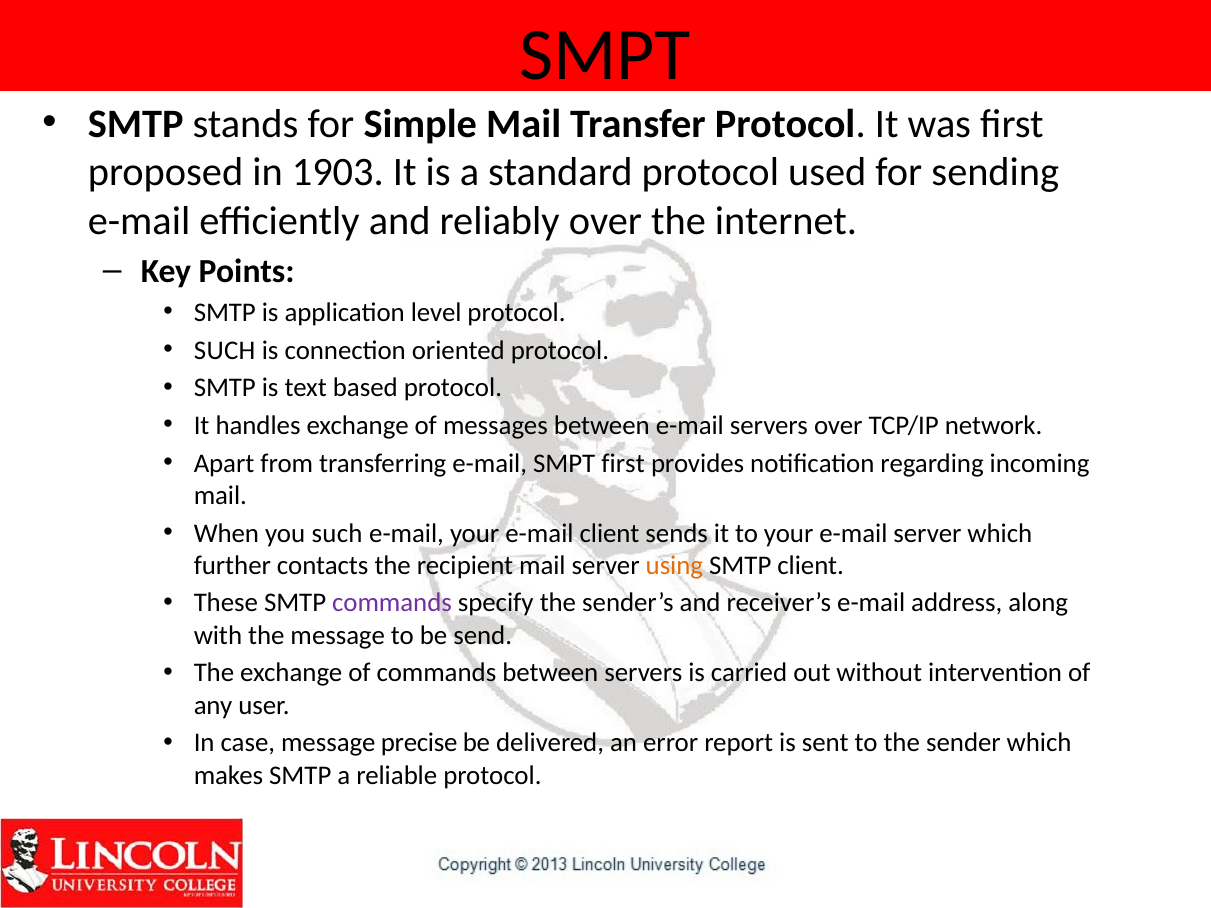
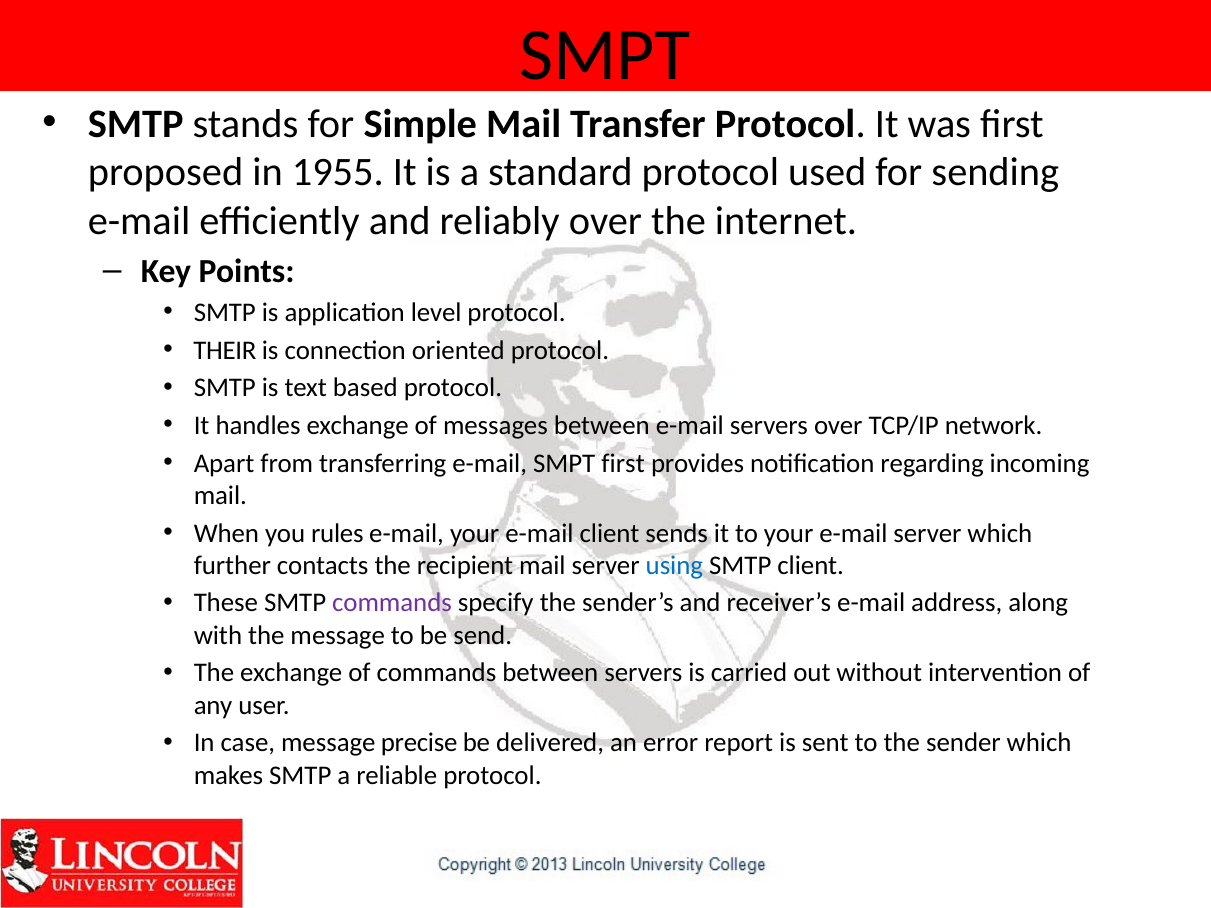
1903: 1903 -> 1955
SUCH at (225, 350): SUCH -> THEIR
you such: such -> rules
using colour: orange -> blue
